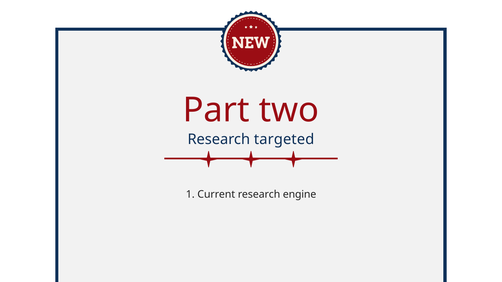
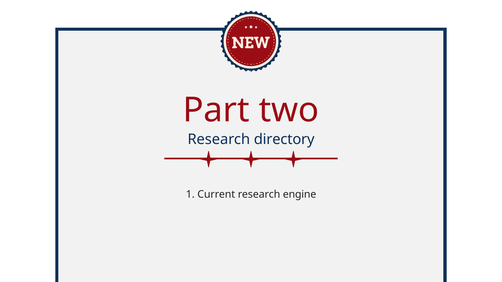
targeted: targeted -> directory
